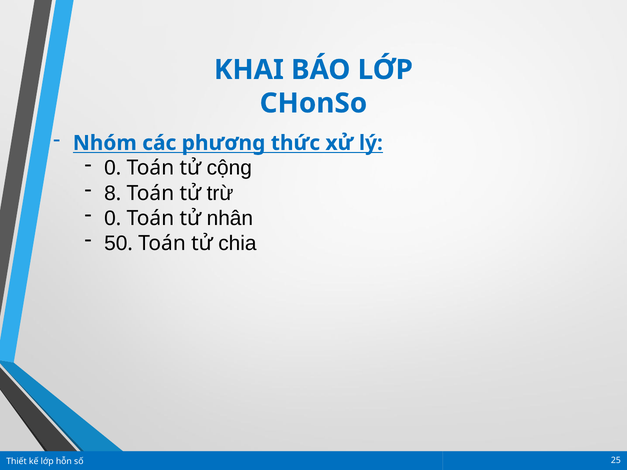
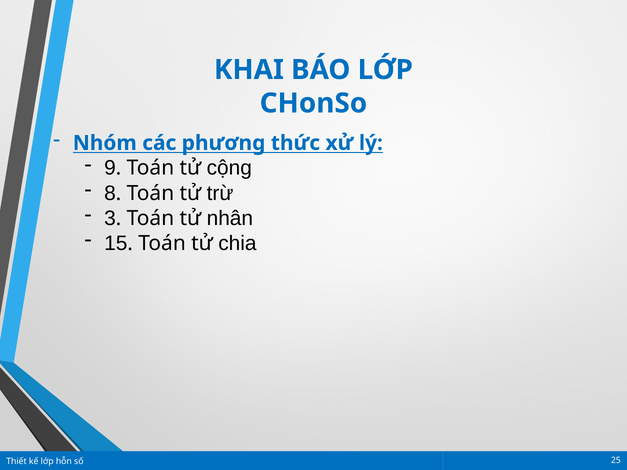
0 at (110, 168): 0 -> 9
0 at (110, 218): 0 -> 3
50: 50 -> 15
